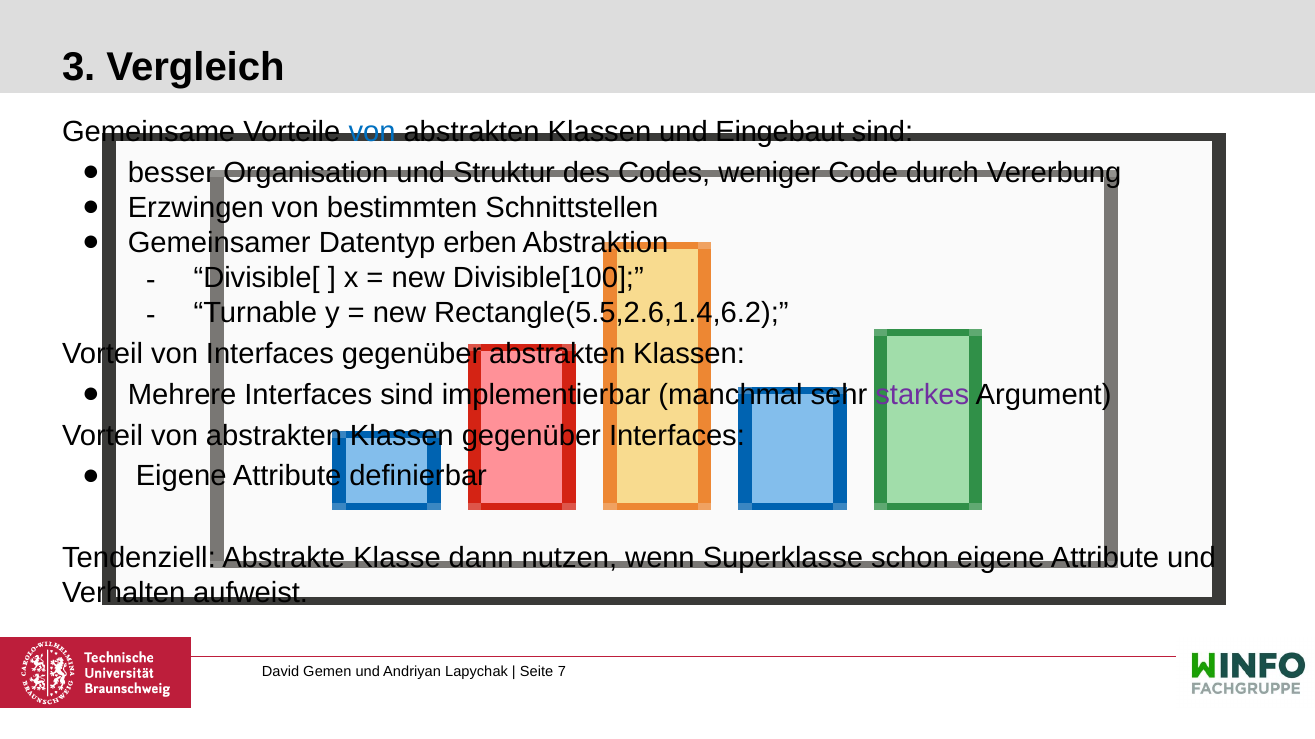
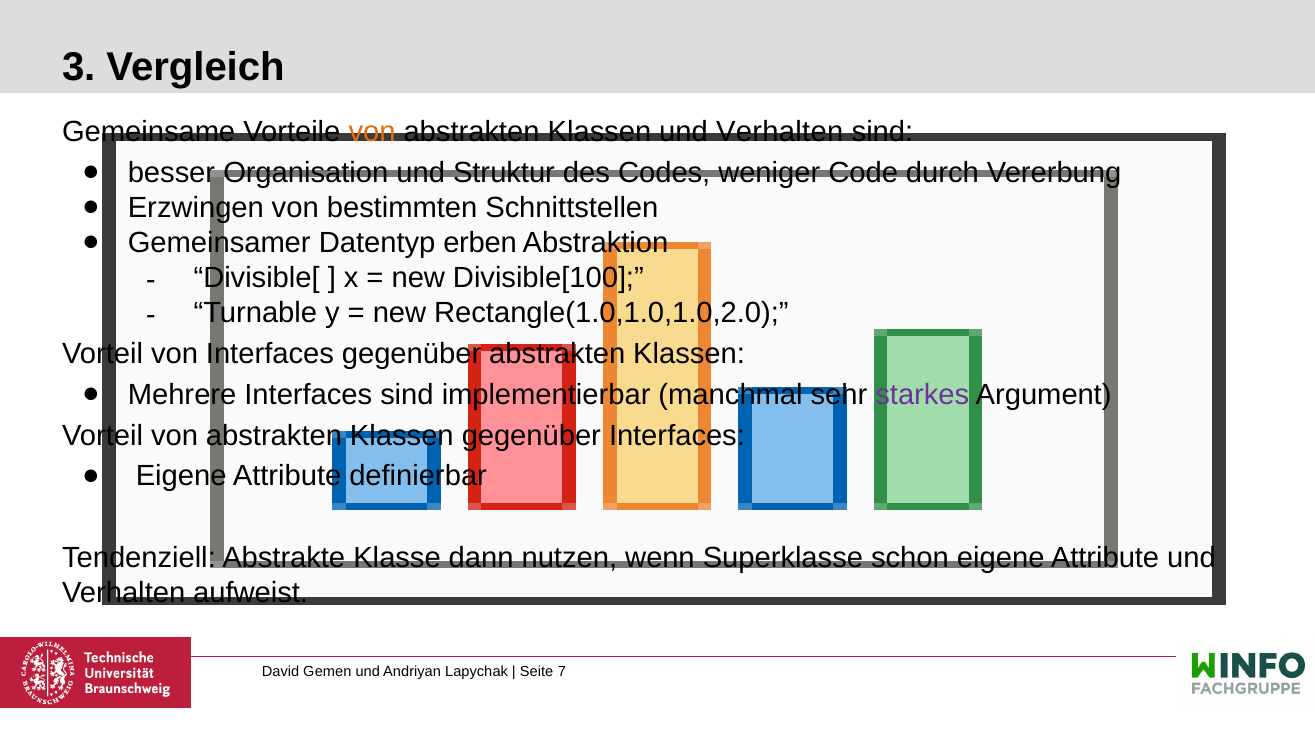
von at (372, 132) colour: blue -> orange
Klassen und Eingebaut: Eingebaut -> Verhalten
Rectangle(5.5,2.6,1.4,6.2: Rectangle(5.5,2.6,1.4,6.2 -> Rectangle(1.0,1.0,1.0,2.0
